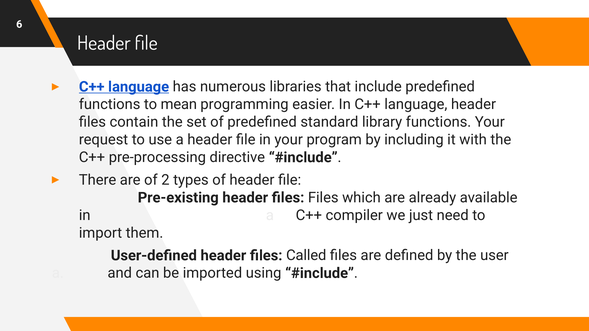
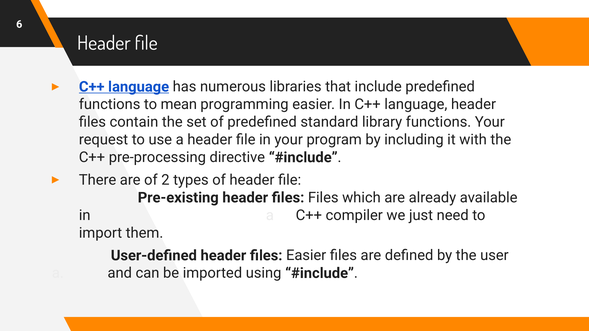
files Called: Called -> Easier
